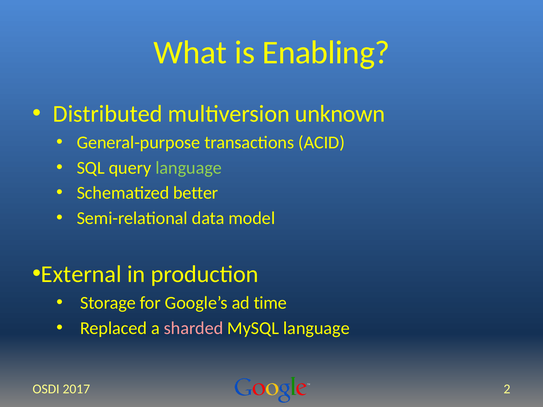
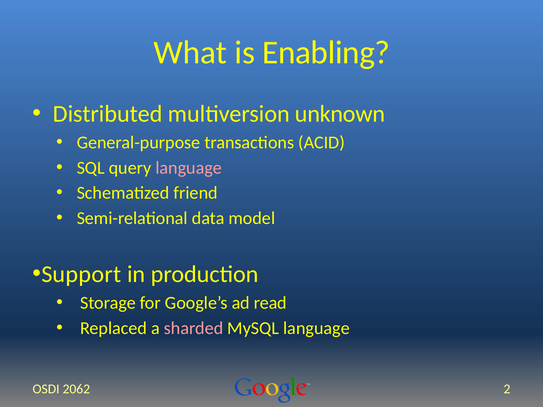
language at (189, 168) colour: light green -> pink
better: better -> friend
External: External -> Support
time: time -> read
2017: 2017 -> 2062
